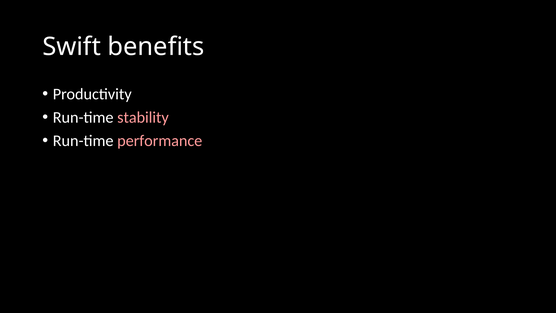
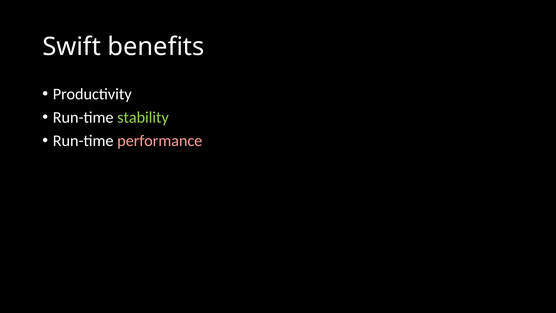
stability colour: pink -> light green
